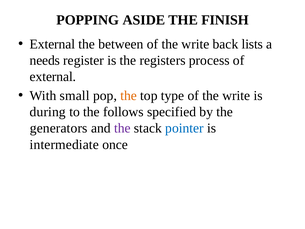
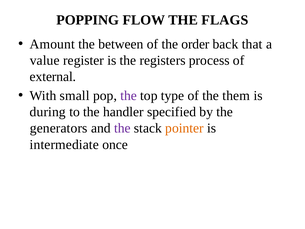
ASIDE: ASIDE -> FLOW
FINISH: FINISH -> FLAGS
External at (52, 44): External -> Amount
write at (195, 44): write -> order
lists: lists -> that
needs: needs -> value
the at (129, 96) colour: orange -> purple
write at (236, 96): write -> them
follows: follows -> handler
pointer colour: blue -> orange
